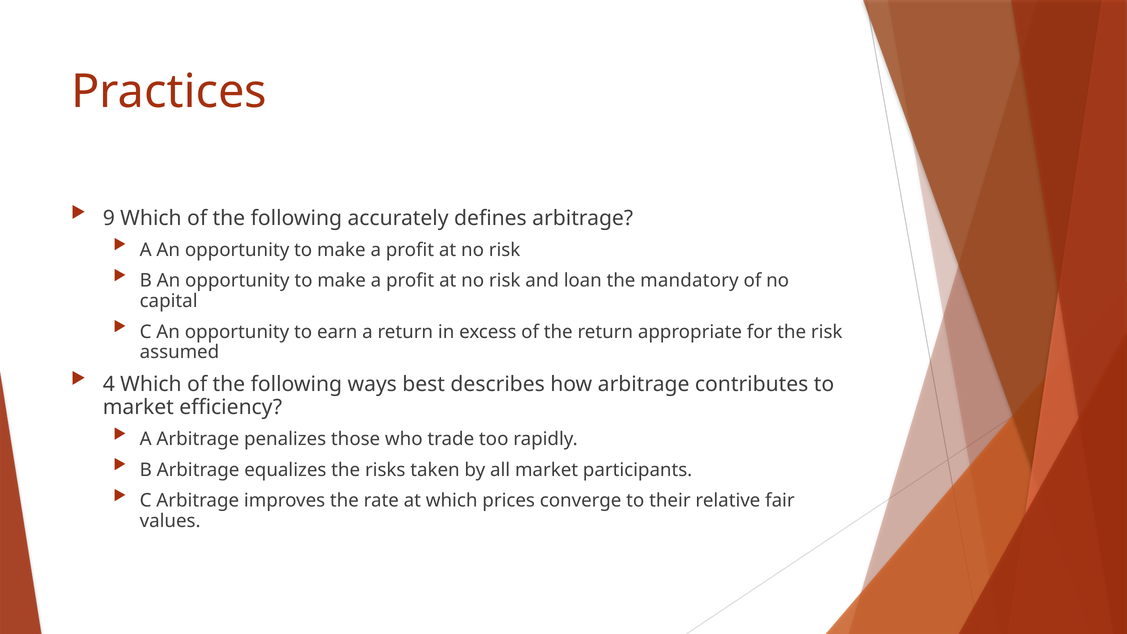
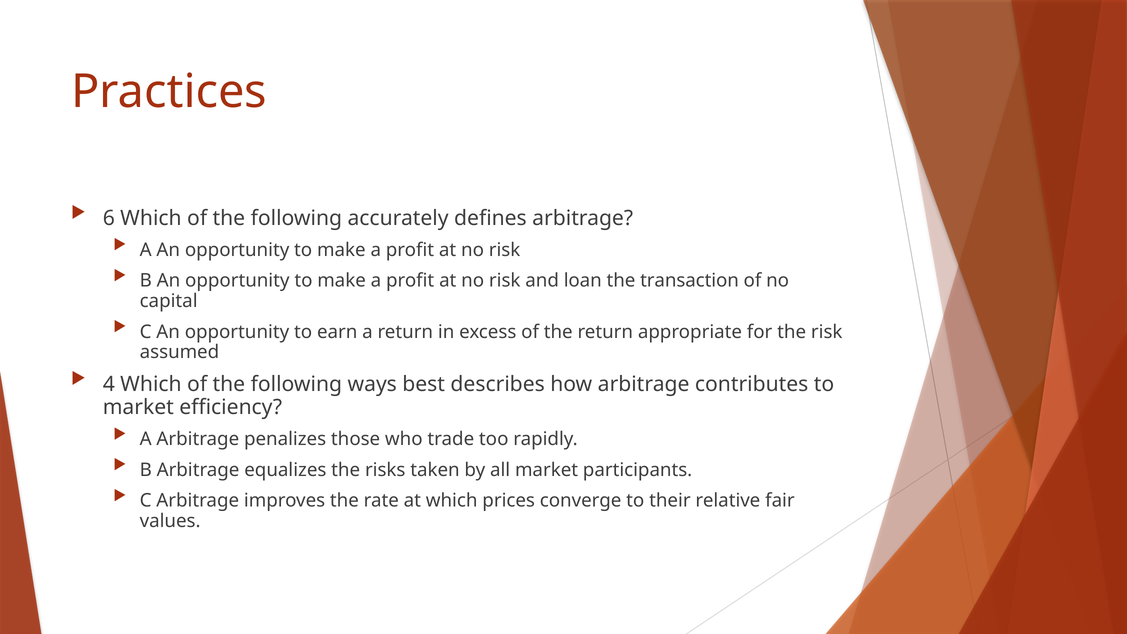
9: 9 -> 6
mandatory: mandatory -> transaction
